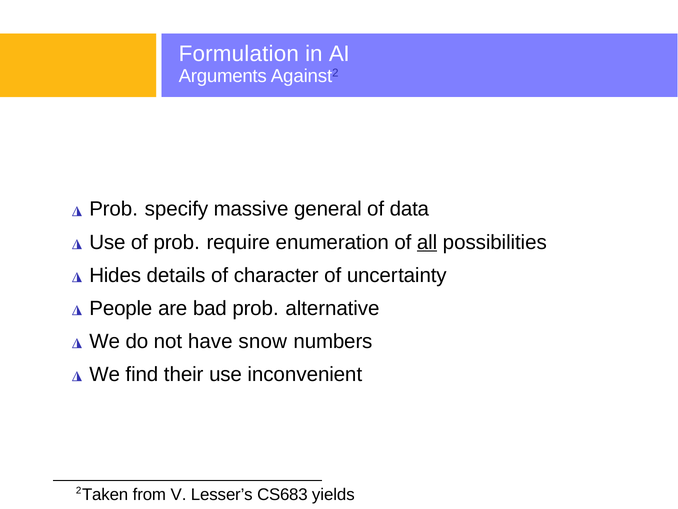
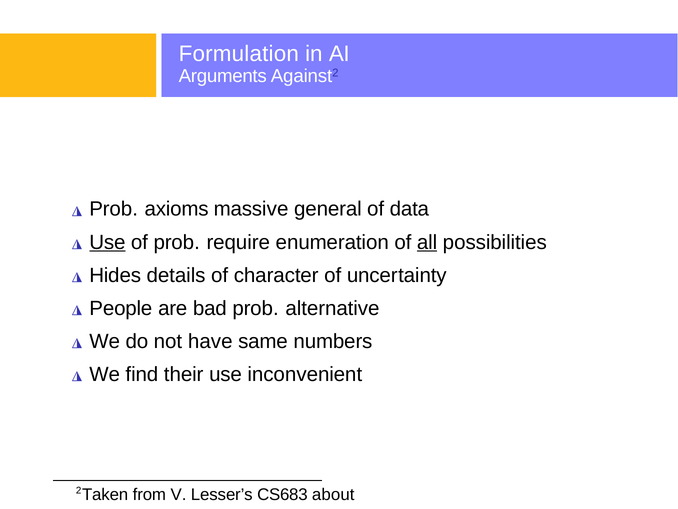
specify: specify -> axioms
Use at (107, 242) underline: none -> present
snow: snow -> same
yields: yields -> about
